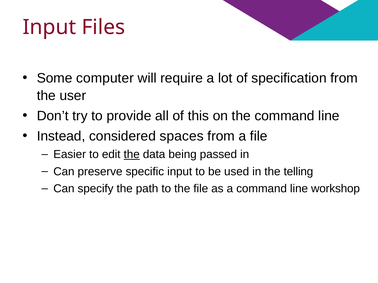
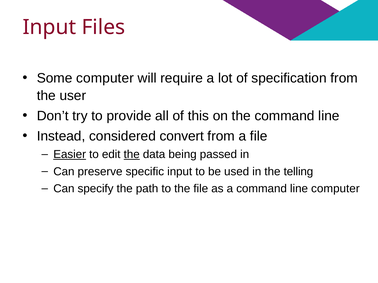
spaces: spaces -> convert
Easier underline: none -> present
line workshop: workshop -> computer
